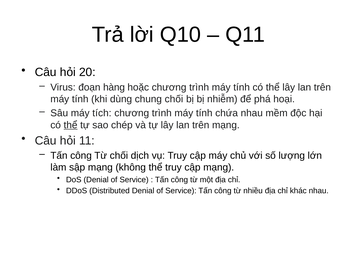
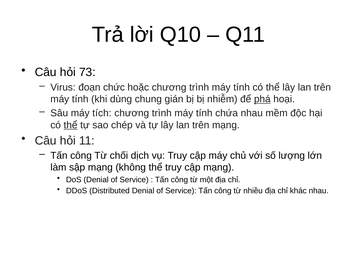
20: 20 -> 73
hàng: hàng -> chức
chung chối: chối -> gián
phá underline: none -> present
